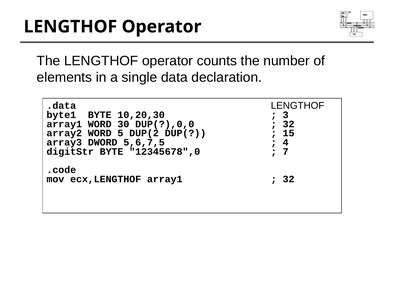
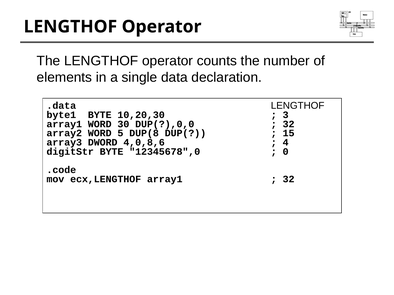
DUP(2: DUP(2 -> DUP(8
5,6,7,5: 5,6,7,5 -> 4,0,8,6
7: 7 -> 0
